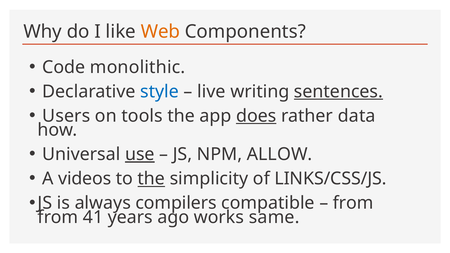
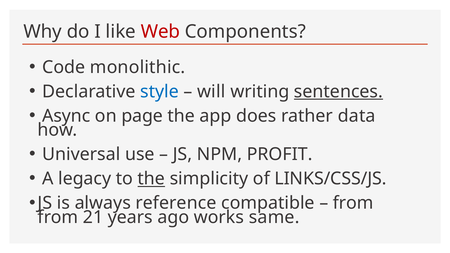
Web colour: orange -> red
live: live -> will
Users: Users -> Async
tools: tools -> page
does underline: present -> none
use underline: present -> none
ALLOW: ALLOW -> PROFIT
videos: videos -> legacy
compilers: compilers -> reference
41: 41 -> 21
